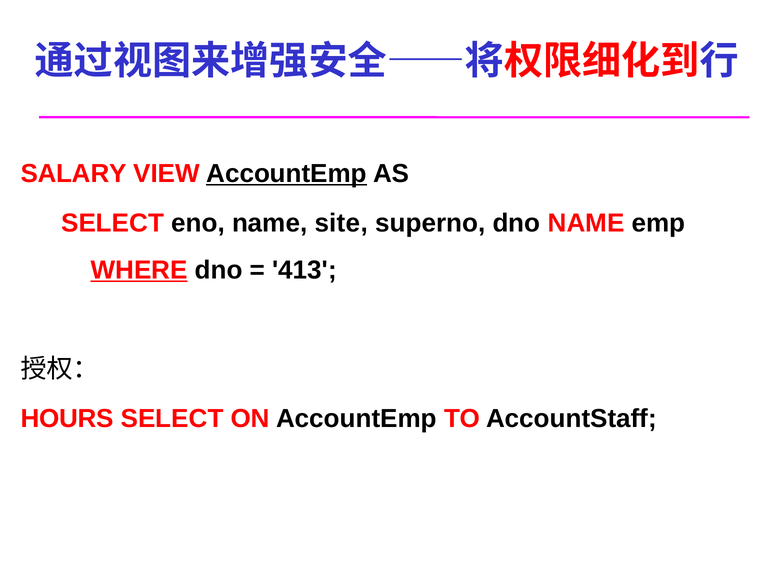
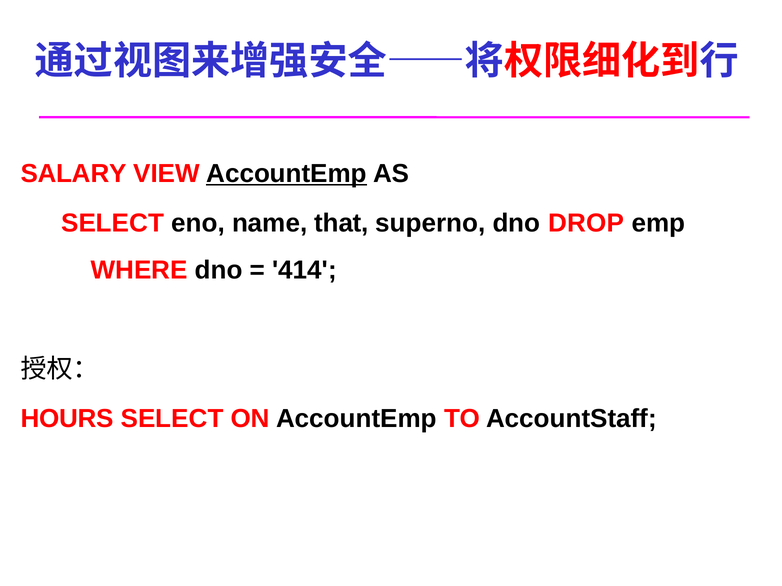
site: site -> that
dno NAME: NAME -> DROP
WHERE underline: present -> none
413: 413 -> 414
